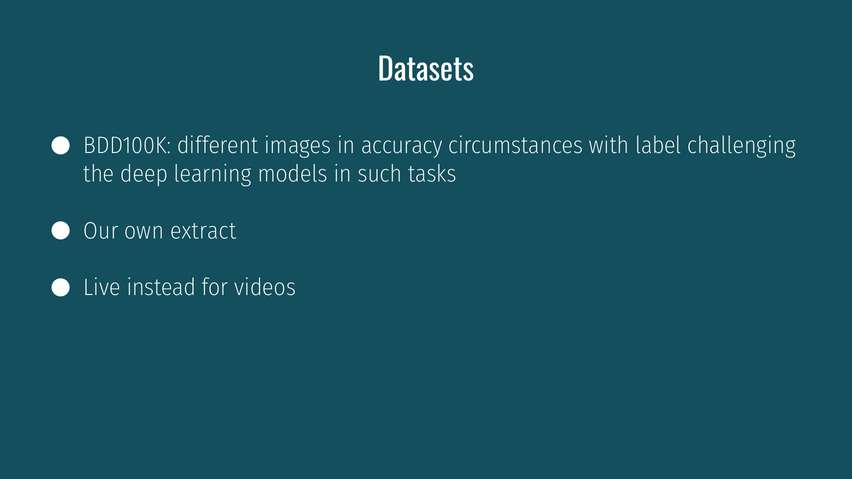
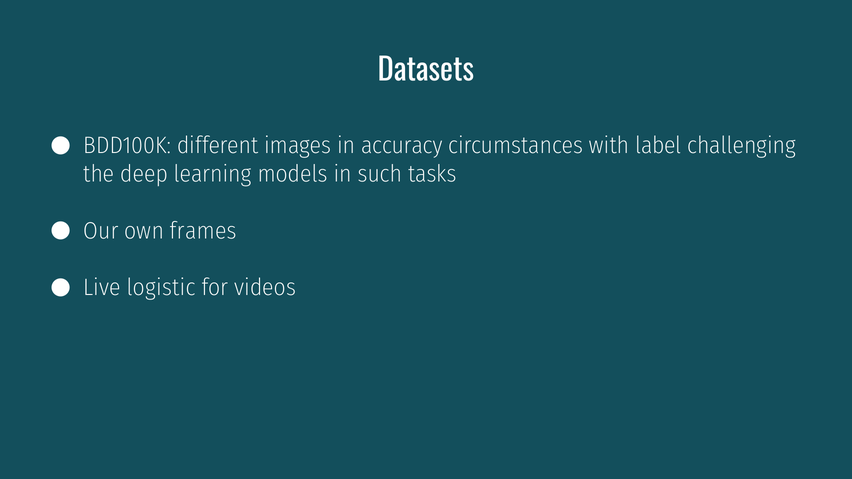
extract: extract -> frames
instead: instead -> logistic
